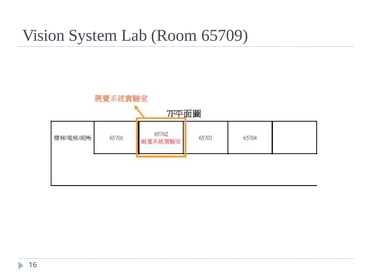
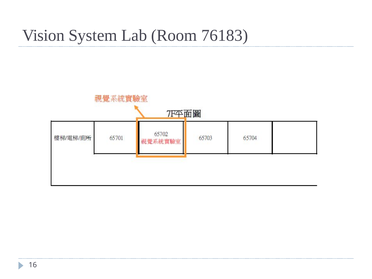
65709: 65709 -> 76183
